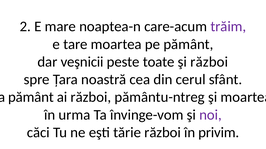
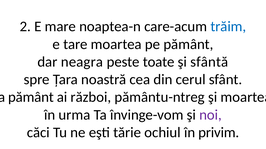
trăim colour: purple -> blue
veşnicii: veşnicii -> neagra
şi război: război -> sfântă
tărie război: război -> ochiul
